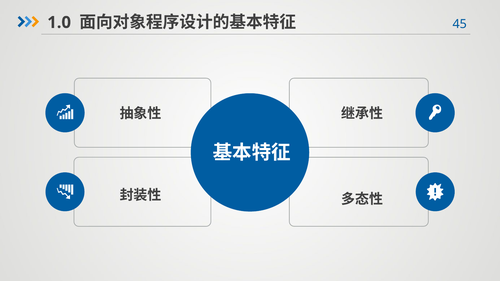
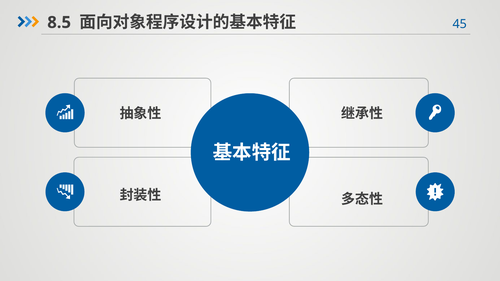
1.0: 1.0 -> 8.5
